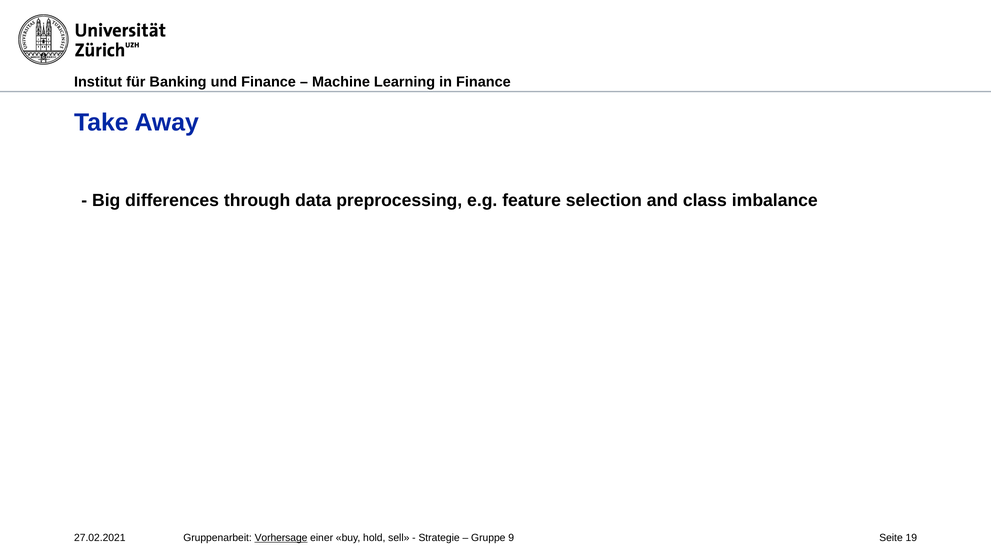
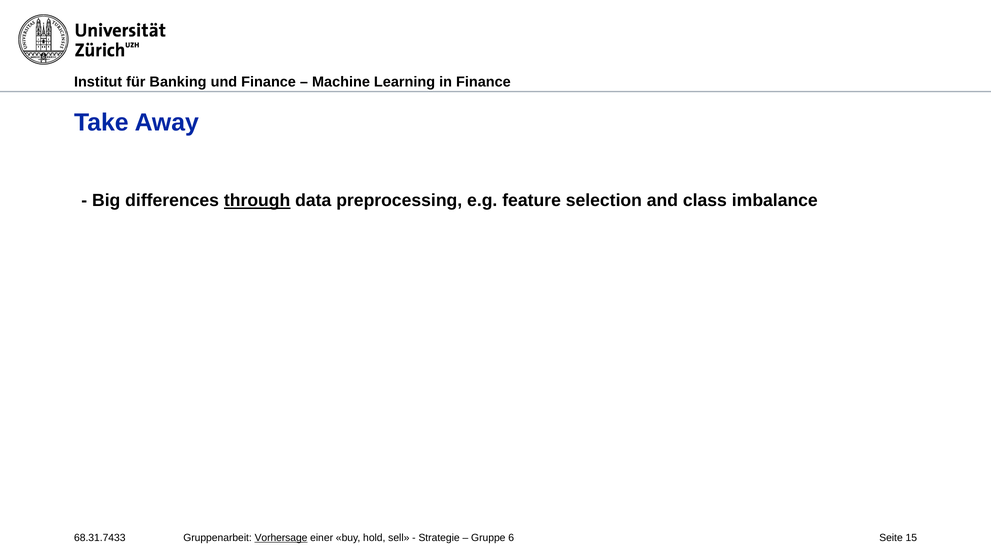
through underline: none -> present
27.02.2021: 27.02.2021 -> 68.31.7433
9: 9 -> 6
19: 19 -> 15
